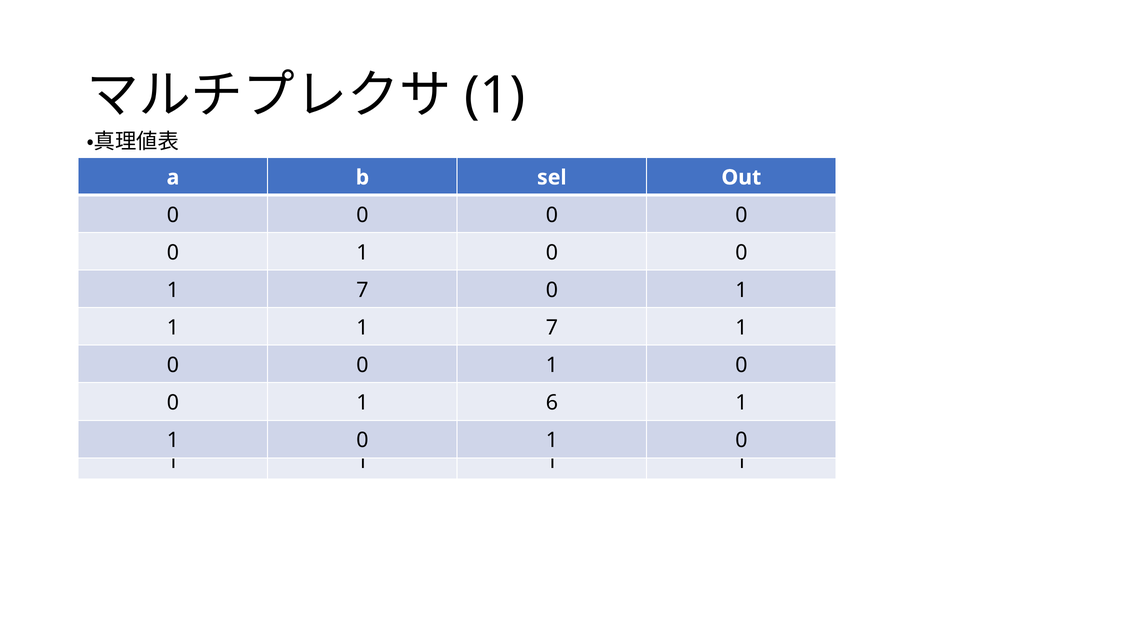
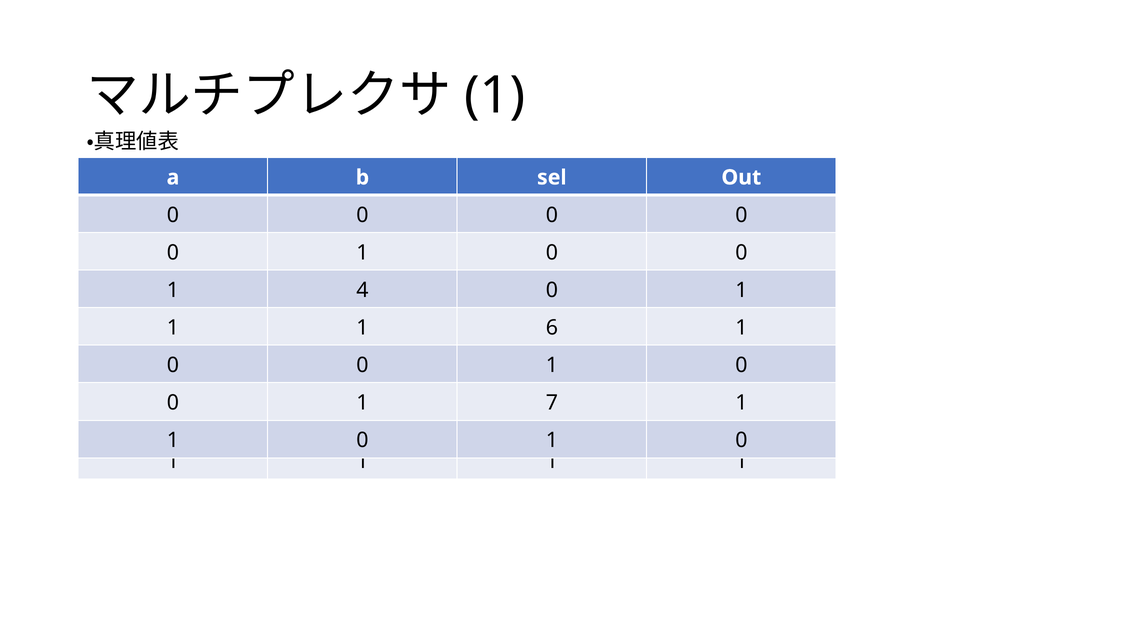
7 at (362, 290): 7 -> 4
1 1 7: 7 -> 6
6: 6 -> 7
